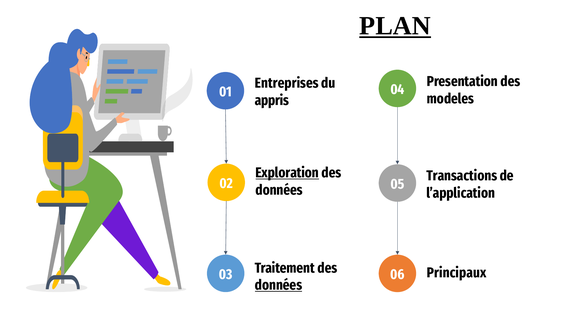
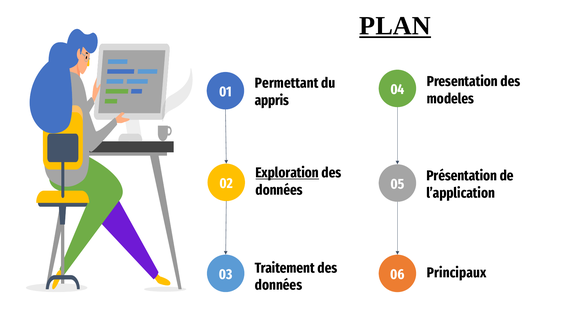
Entreprises: Entreprises -> Permettant
Transactions: Transactions -> Présentation
données at (279, 285) underline: present -> none
